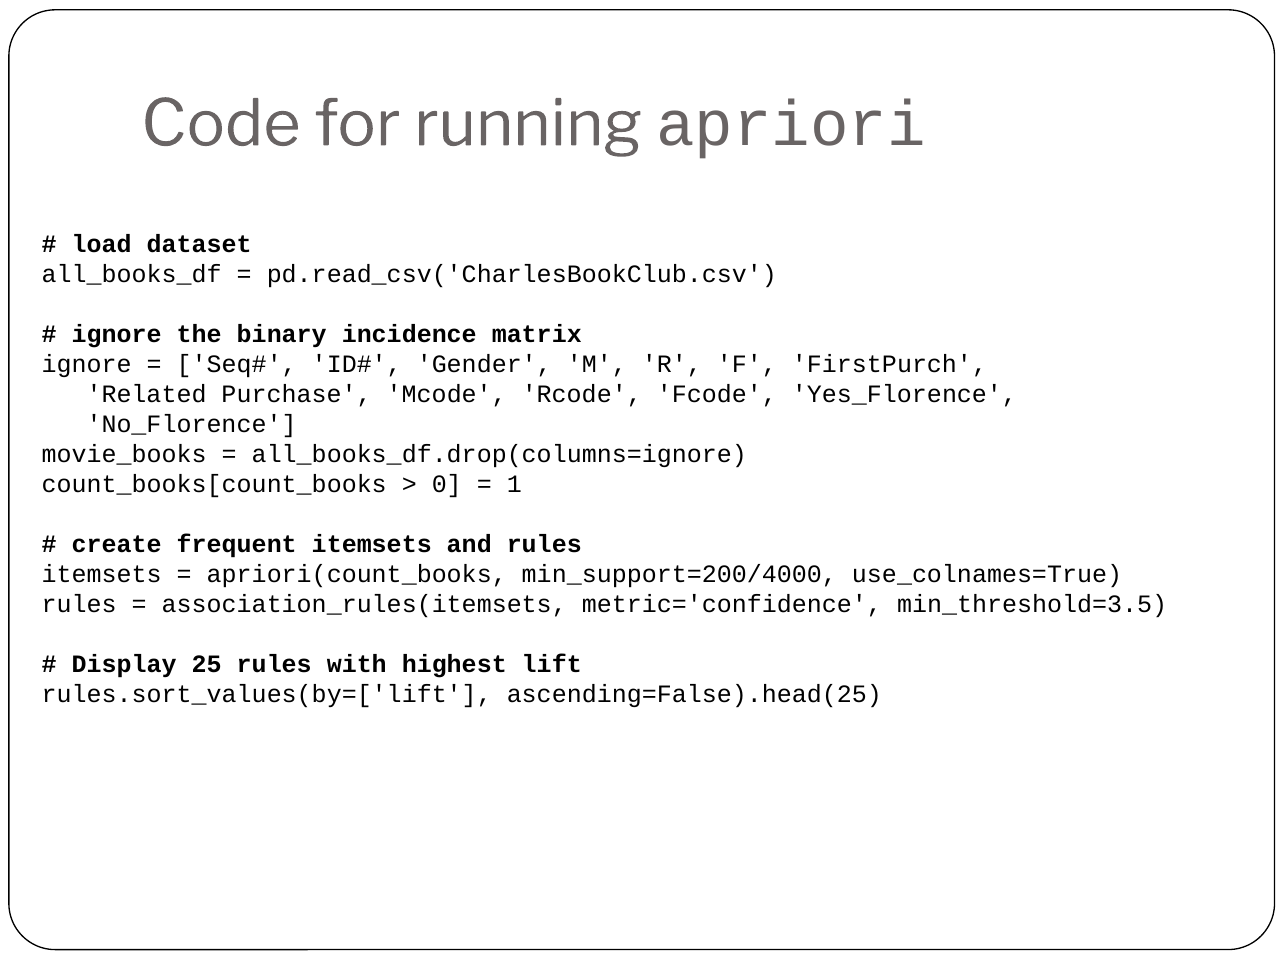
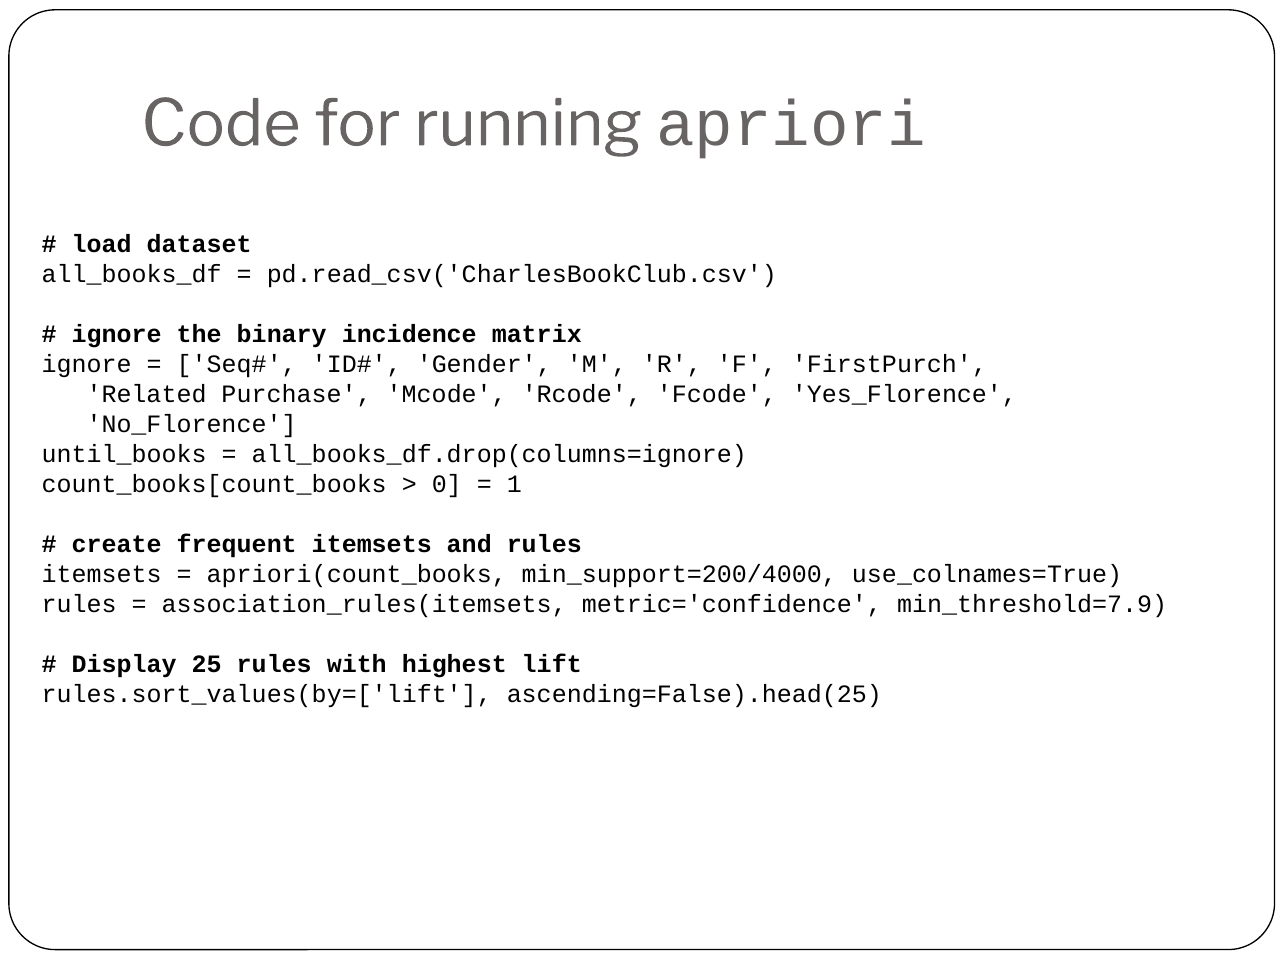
movie_books: movie_books -> until_books
min_threshold=3.5: min_threshold=3.5 -> min_threshold=7.9
